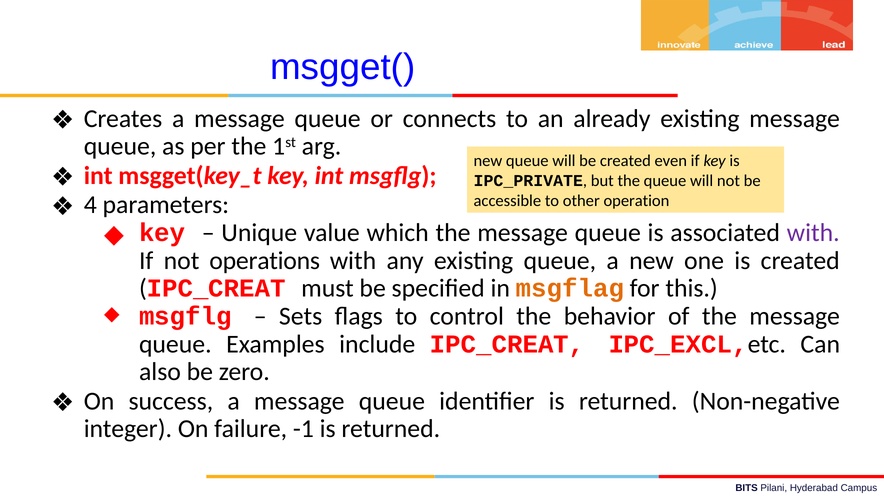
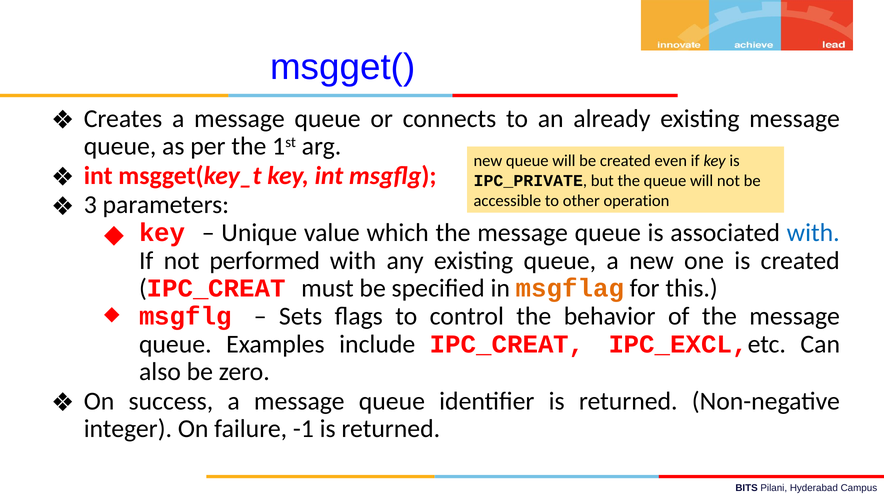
4: 4 -> 3
with at (813, 233) colour: purple -> blue
operations: operations -> performed
